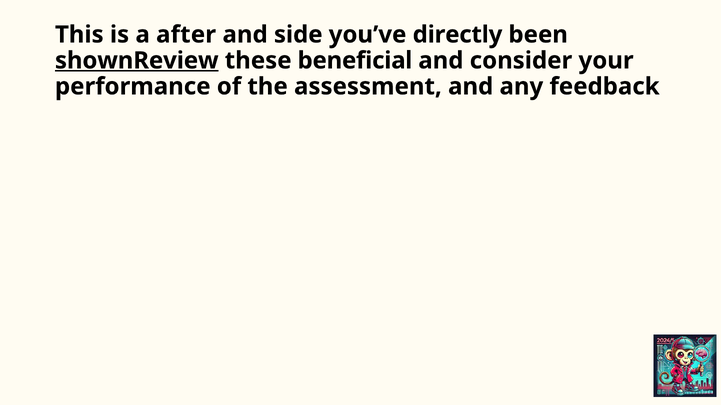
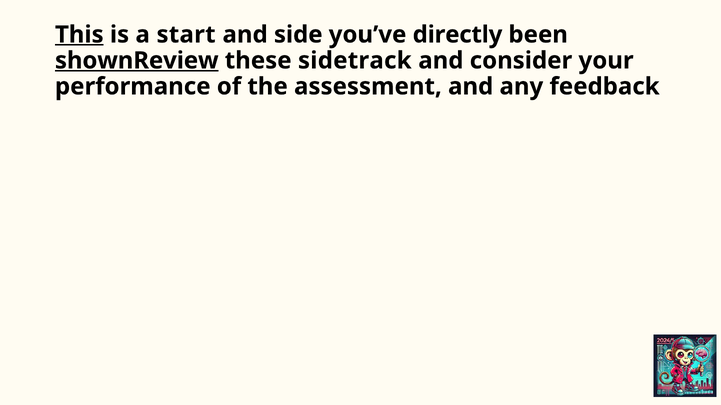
This underline: none -> present
after: after -> start
beneficial: beneficial -> sidetrack
